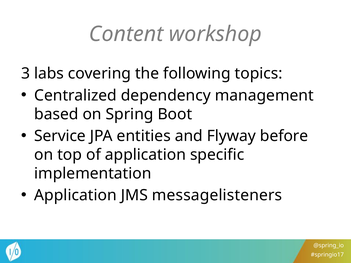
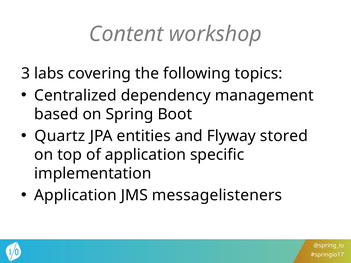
Service: Service -> Quartz
before: before -> stored
